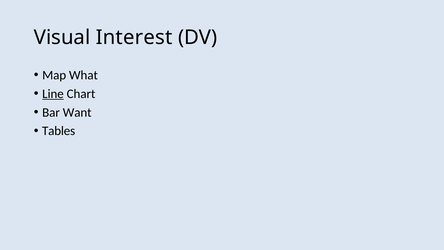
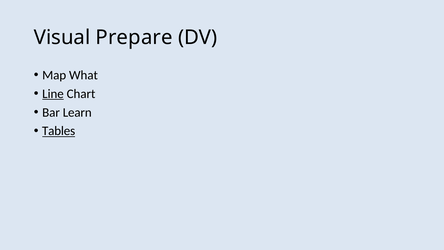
Interest: Interest -> Prepare
Want: Want -> Learn
Tables underline: none -> present
